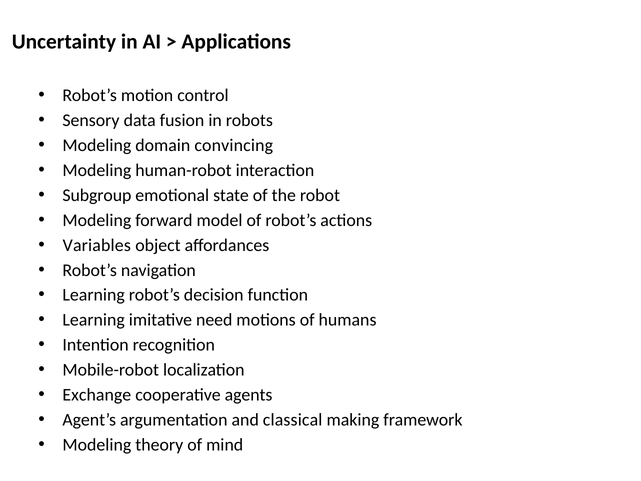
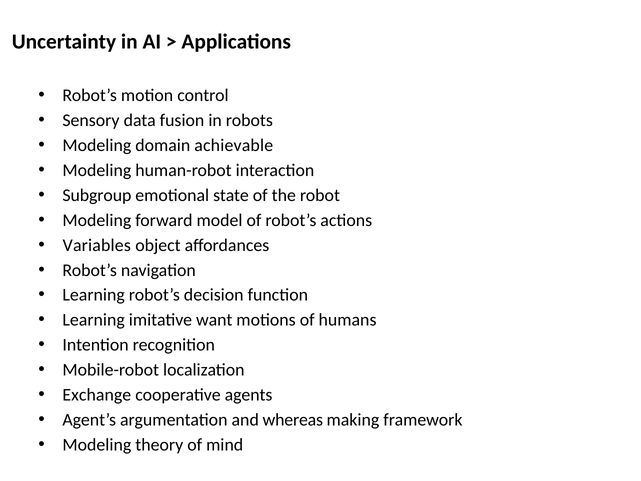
convincing: convincing -> achievable
need: need -> want
classical: classical -> whereas
